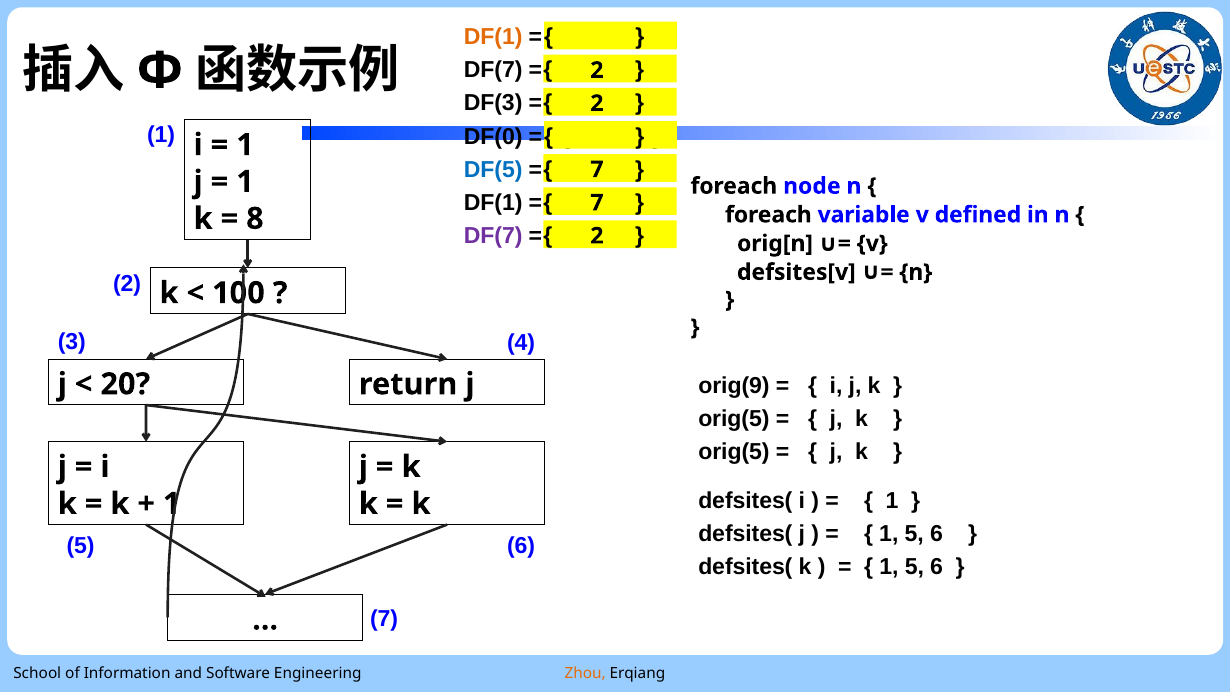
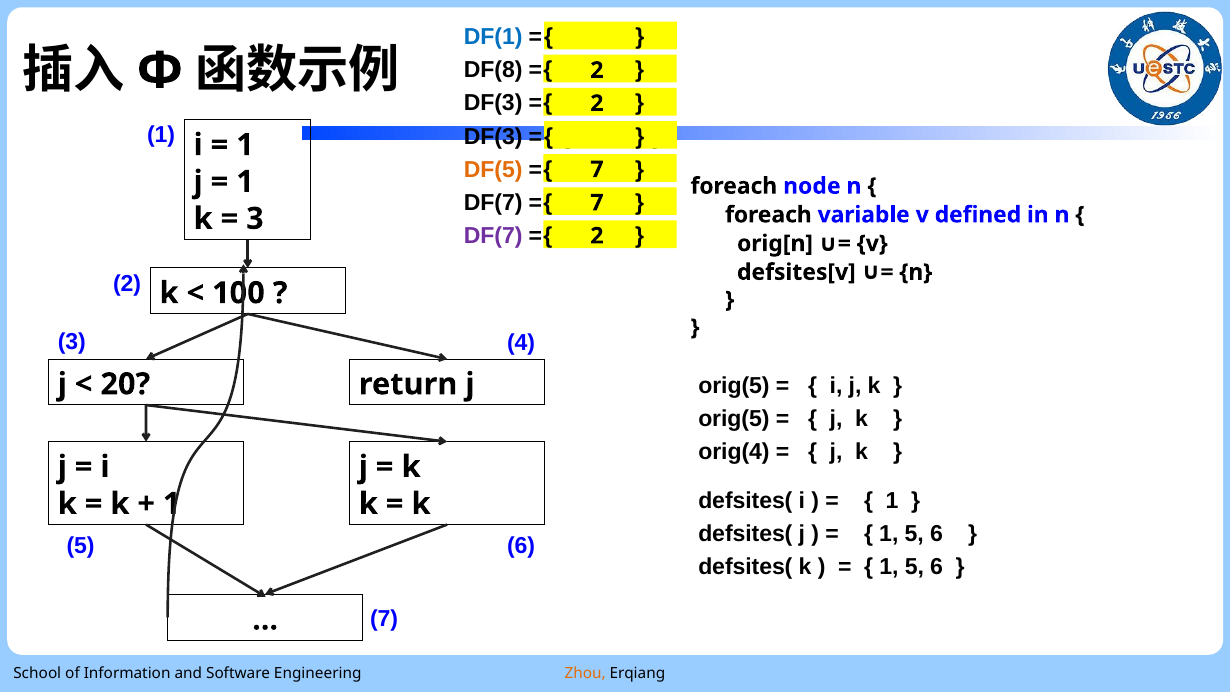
DF(1 at (493, 37) colour: orange -> blue
DF(7 at (493, 70): DF(7 -> DF(8
DF(0 at (493, 136): DF(0 -> DF(3
DF(5 colour: blue -> orange
DF(1 at (493, 203): DF(1 -> DF(7
8 at (255, 219): 8 -> 3
orig(9 at (734, 385): orig(9 -> orig(5
orig(5 at (734, 452): orig(5 -> orig(4
